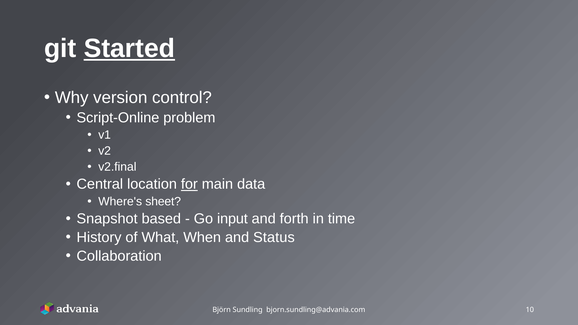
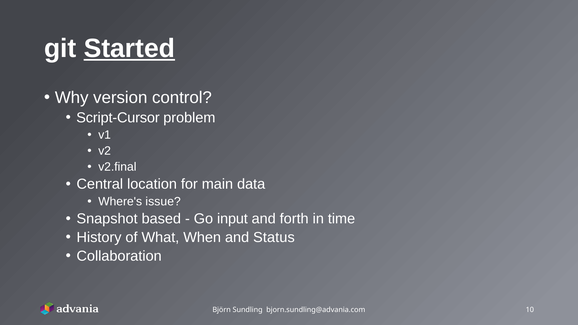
Script-Online: Script-Online -> Script-Cursor
for underline: present -> none
sheet: sheet -> issue
